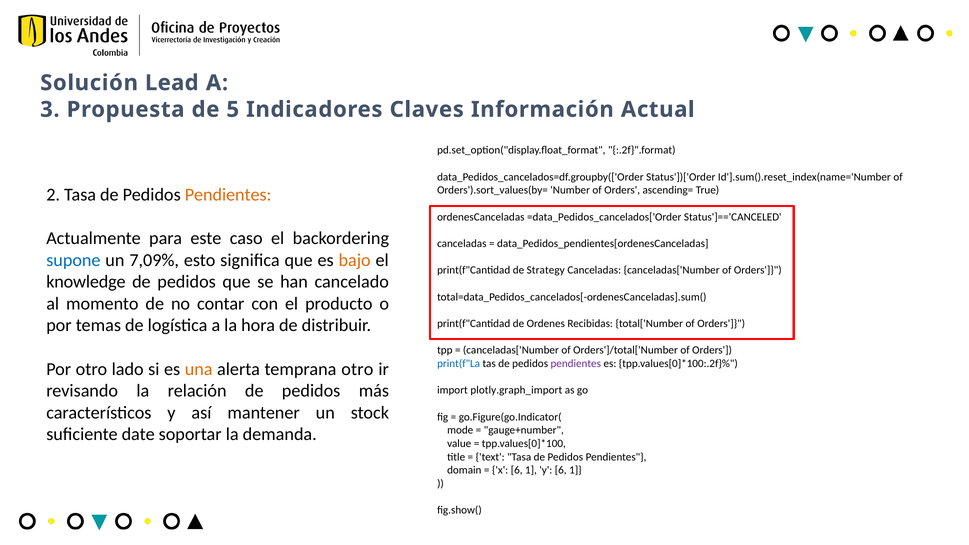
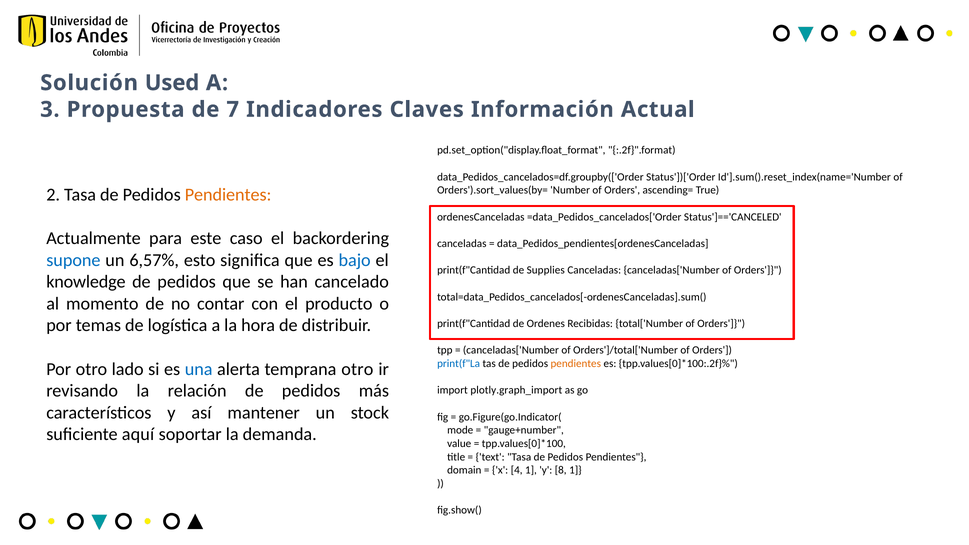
Lead: Lead -> Used
5: 5 -> 7
7,09%: 7,09% -> 6,57%
bajo colour: orange -> blue
Strategy: Strategy -> Supplies
pendientes at (576, 364) colour: purple -> orange
una colour: orange -> blue
date: date -> aquí
x 6: 6 -> 4
y 6: 6 -> 8
